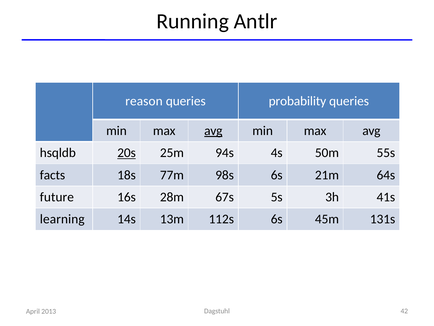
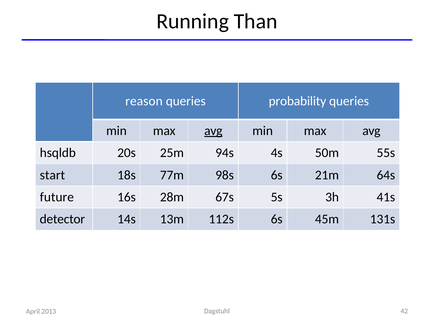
Antlr: Antlr -> Than
20s underline: present -> none
facts: facts -> start
learning: learning -> detector
